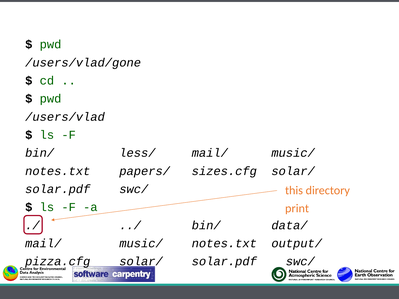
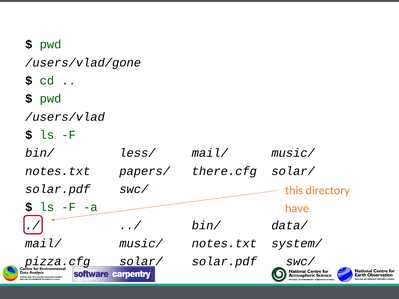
sizes.cfg: sizes.cfg -> there.cfg
print: print -> have
output/: output/ -> system/
